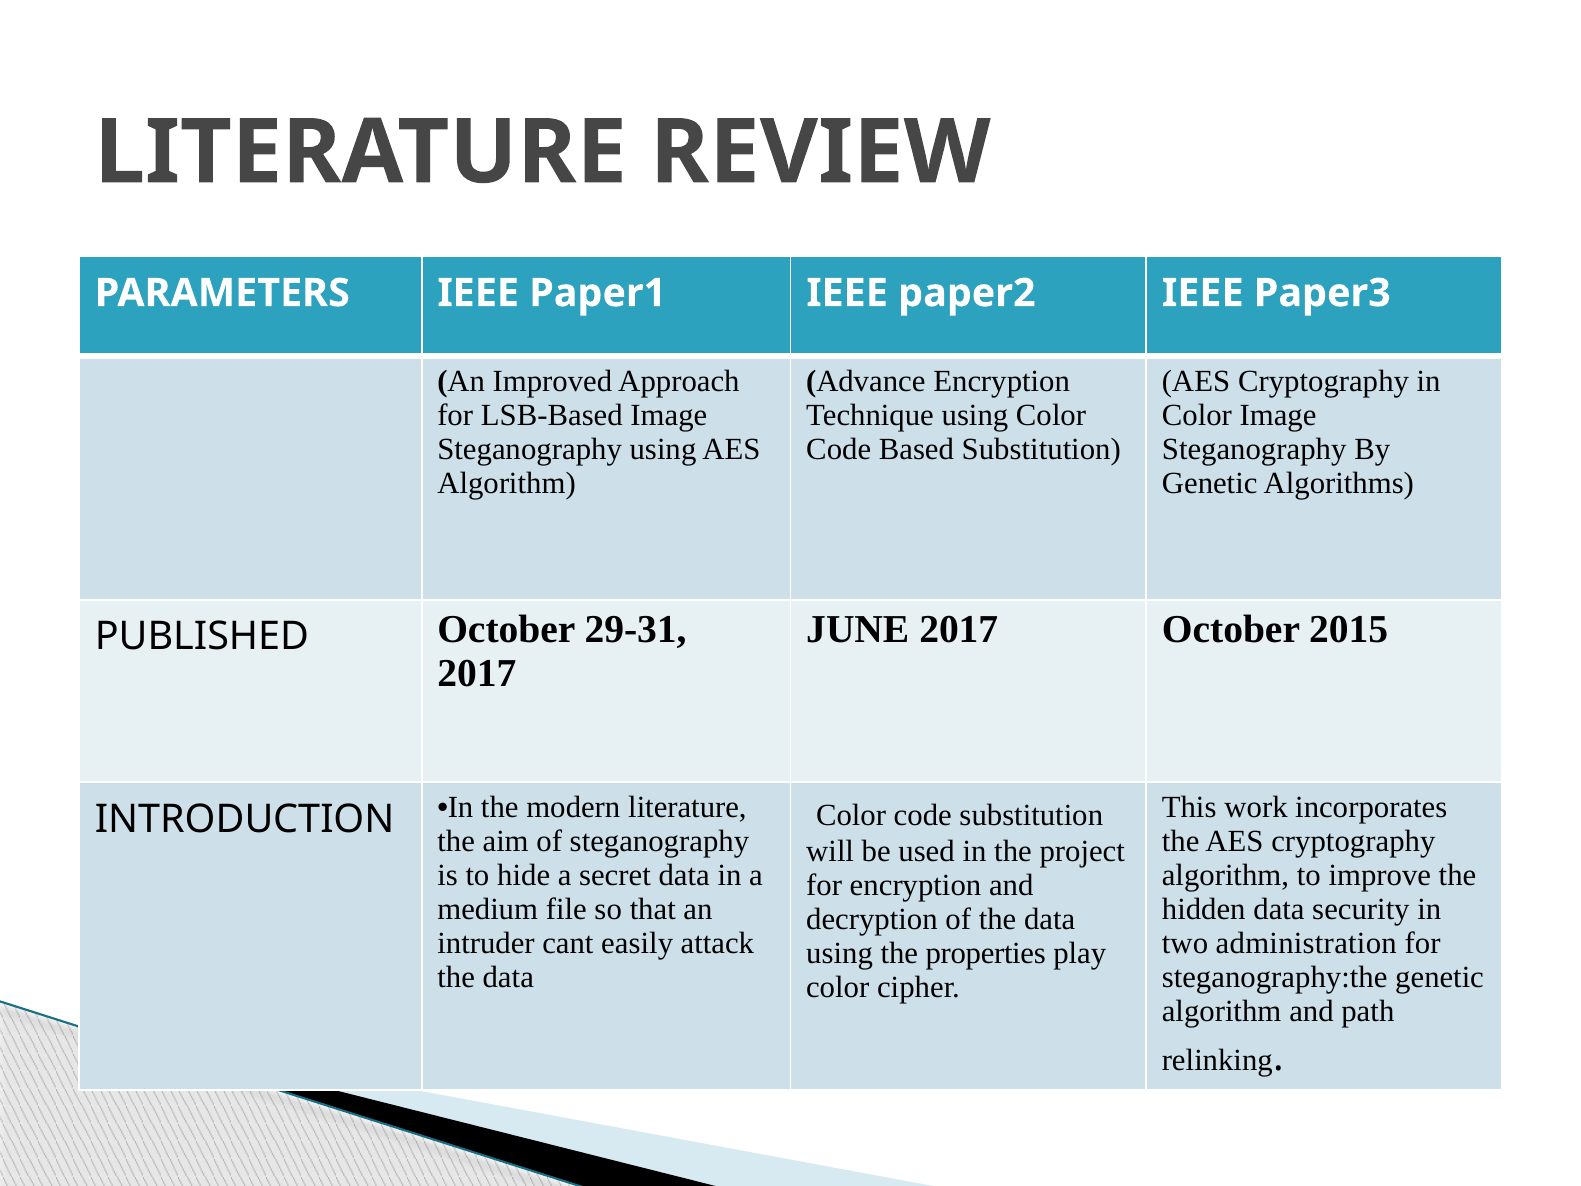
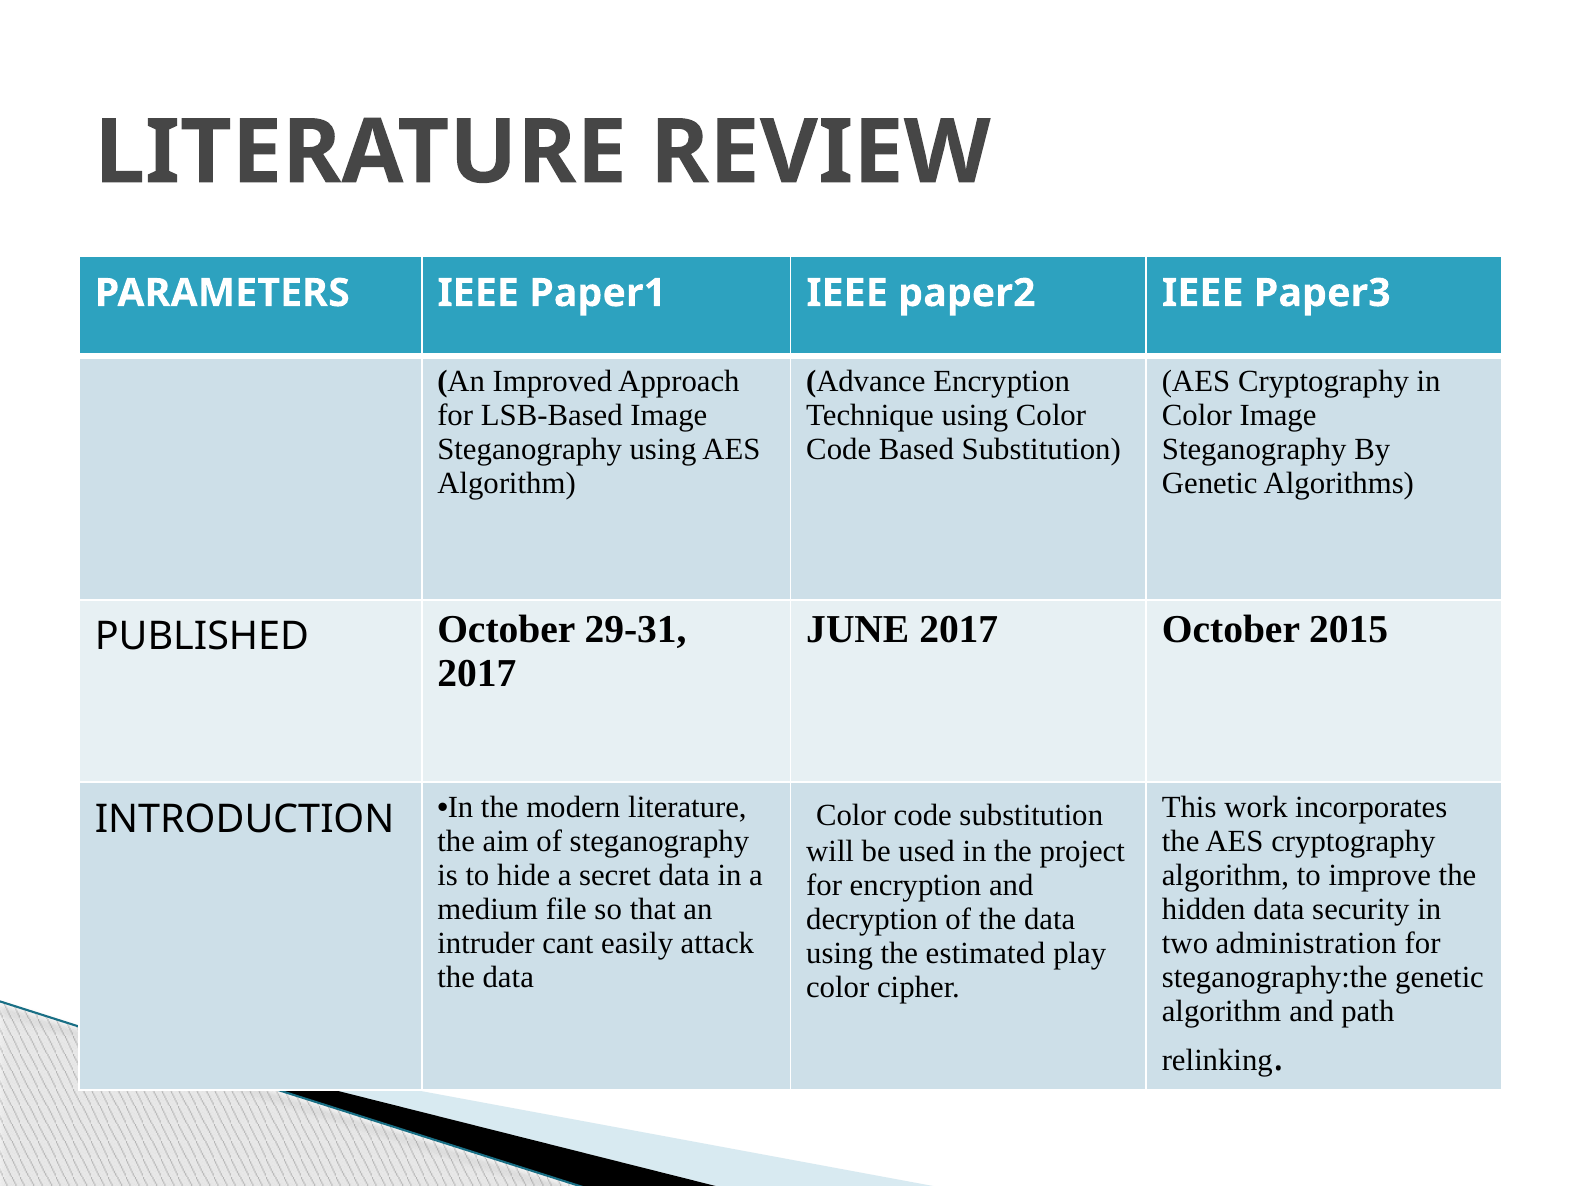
properties: properties -> estimated
